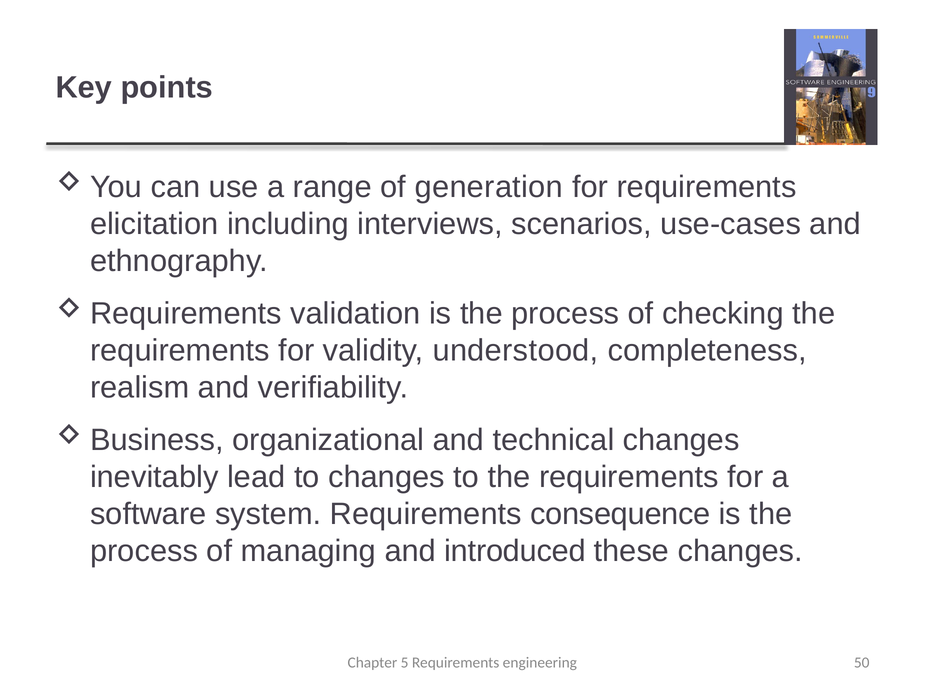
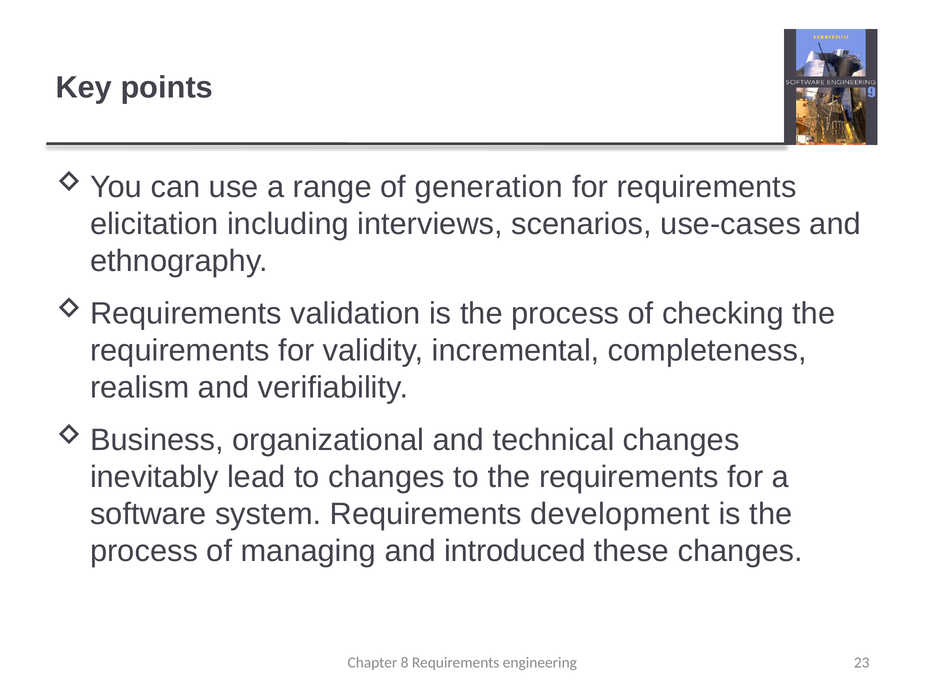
understood: understood -> incremental
consequence: consequence -> development
5: 5 -> 8
50: 50 -> 23
